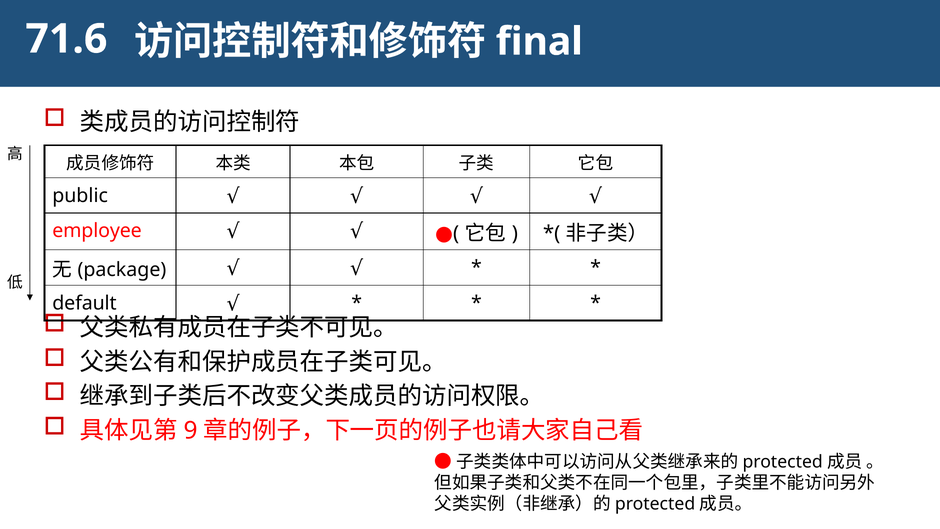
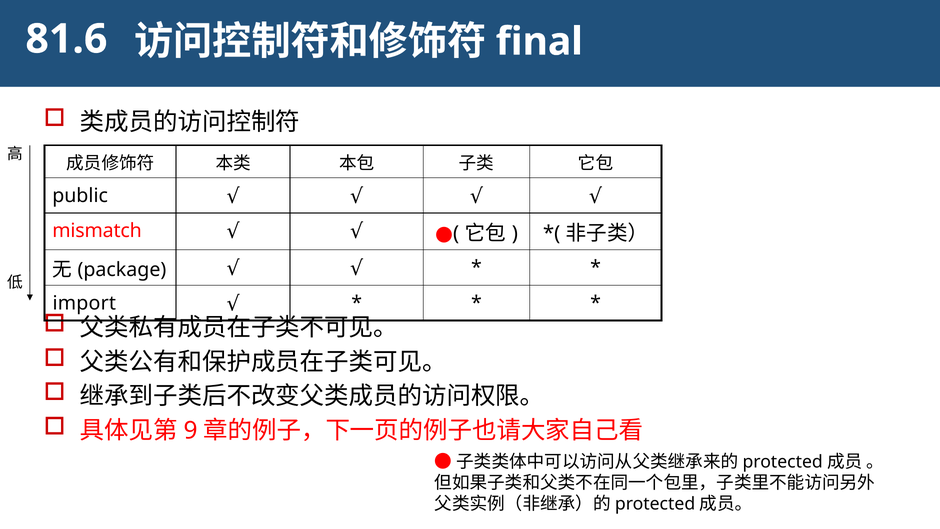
71.6: 71.6 -> 81.6
employee: employee -> mismatch
default: default -> import
